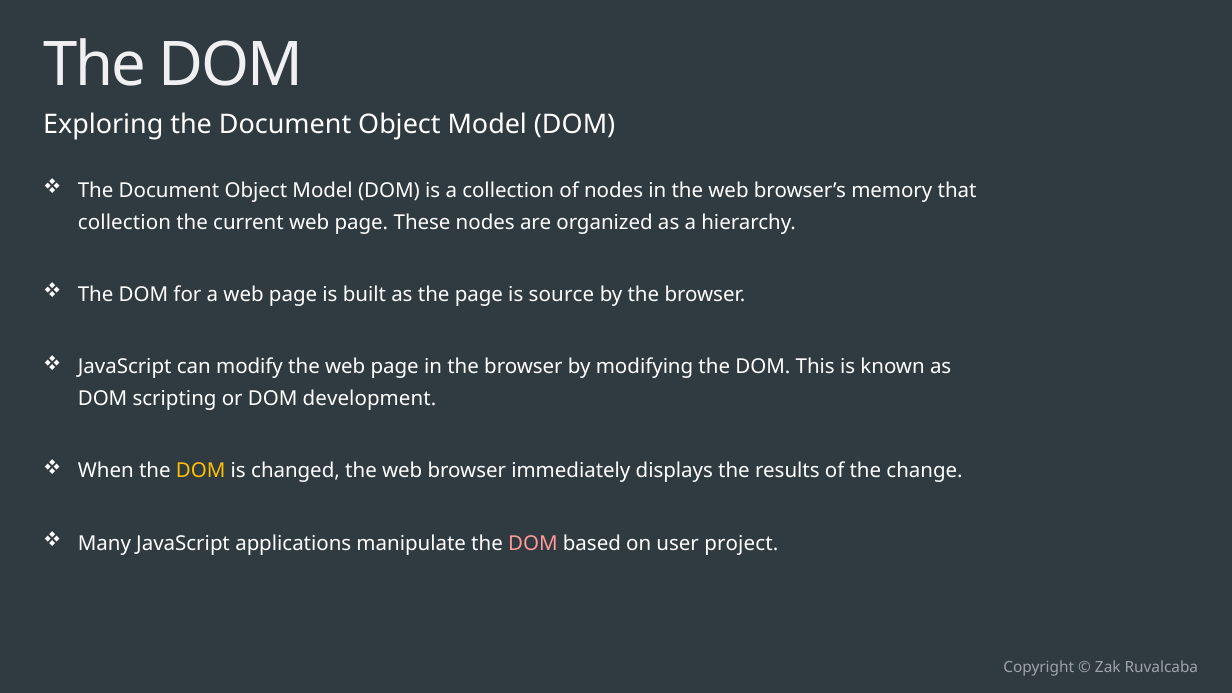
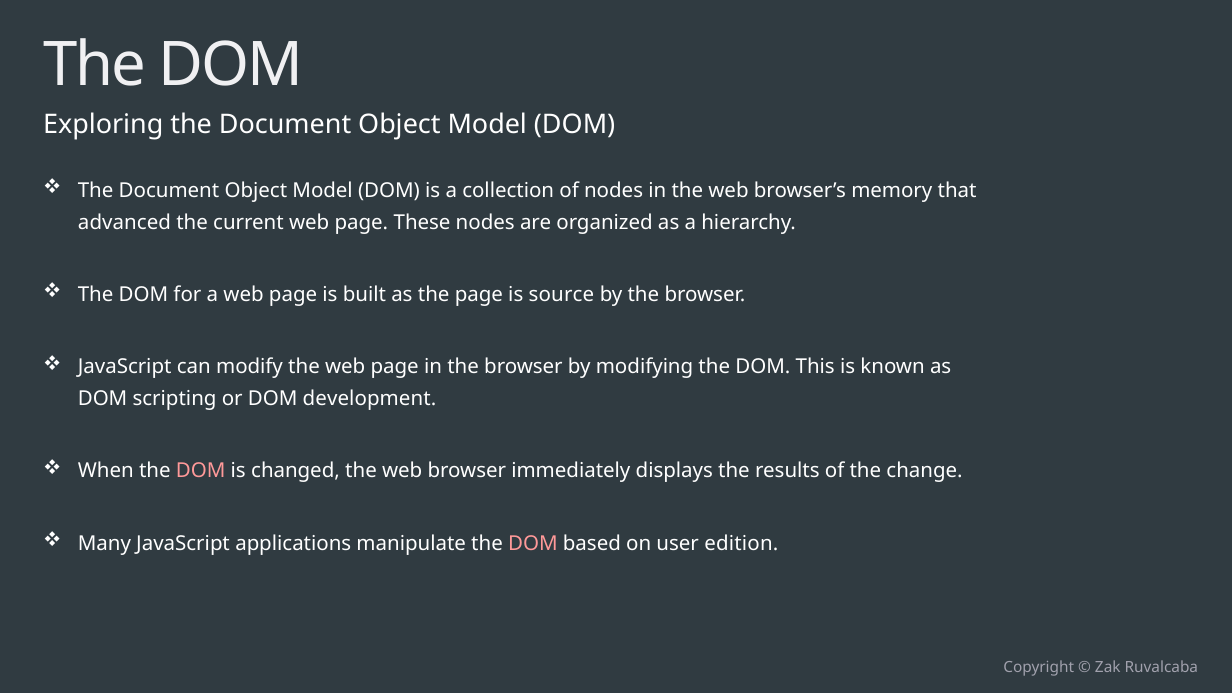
collection at (124, 222): collection -> advanced
DOM at (201, 471) colour: yellow -> pink
project: project -> edition
